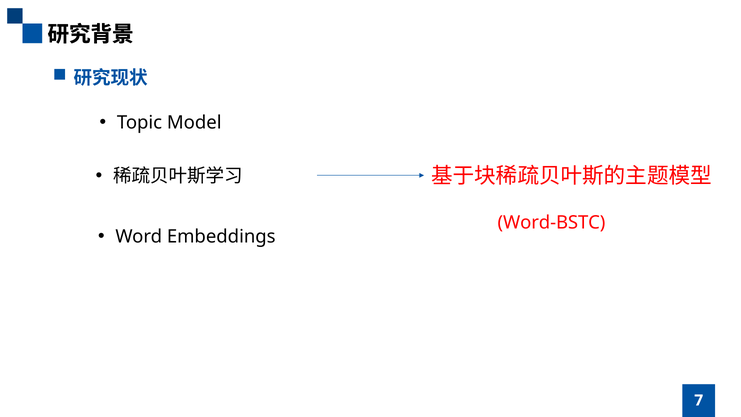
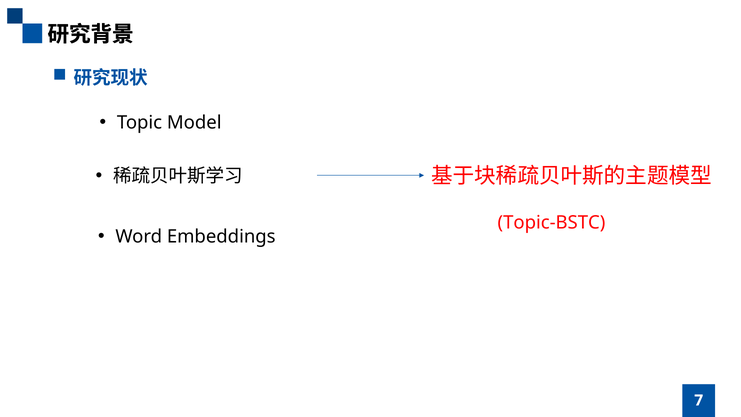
Word-BSTC: Word-BSTC -> Topic-BSTC
